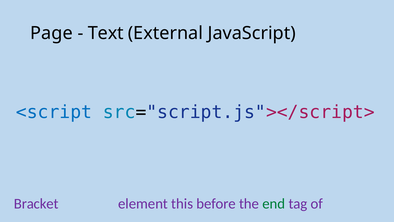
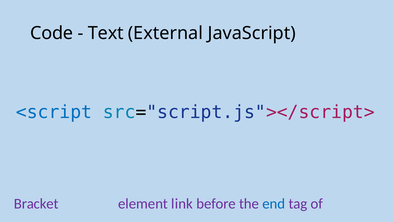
Page: Page -> Code
this: this -> link
end colour: green -> blue
